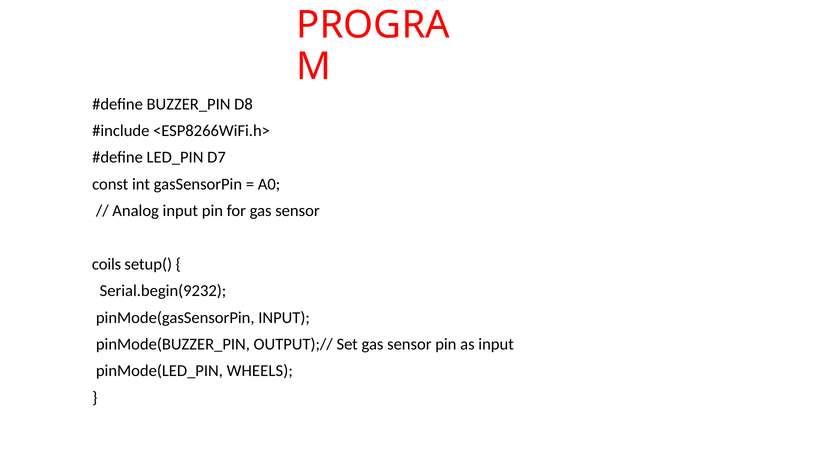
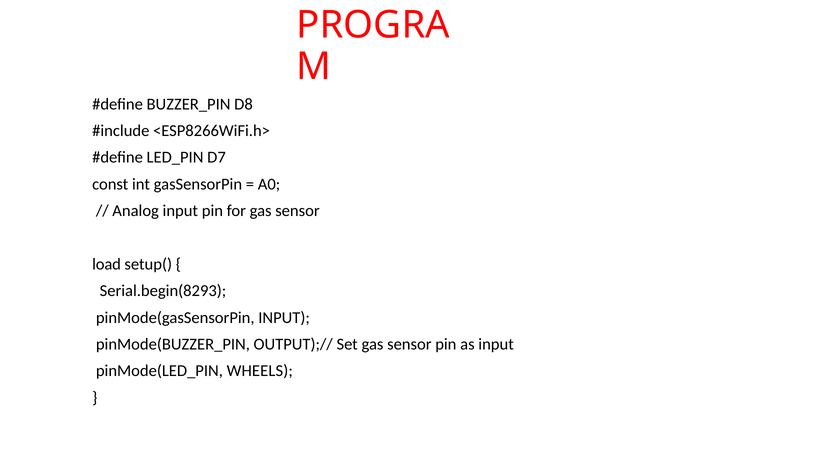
coils: coils -> load
Serial.begin(9232: Serial.begin(9232 -> Serial.begin(8293
